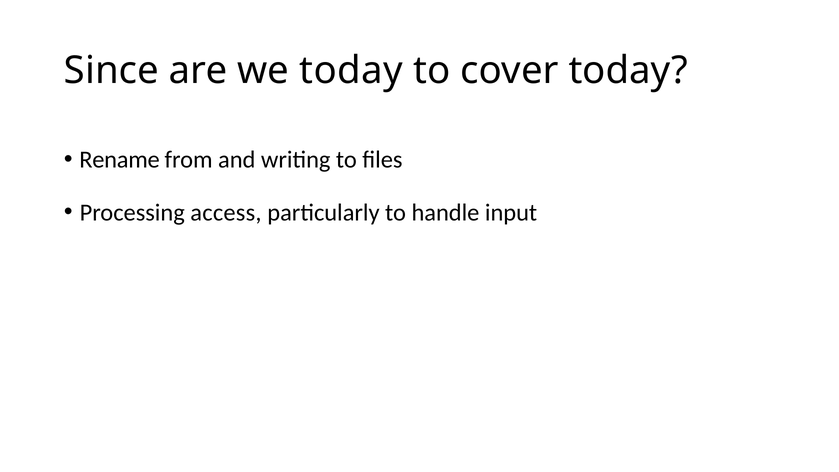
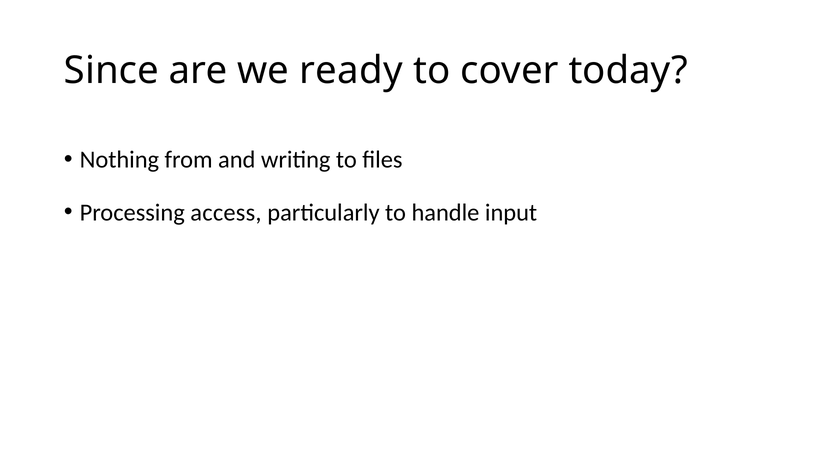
we today: today -> ready
Rename: Rename -> Nothing
